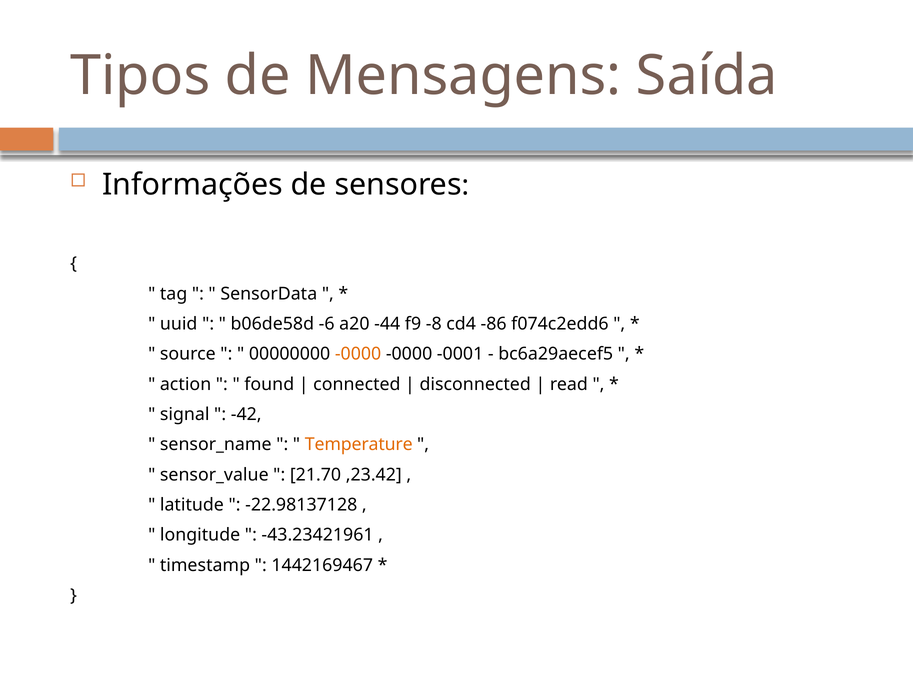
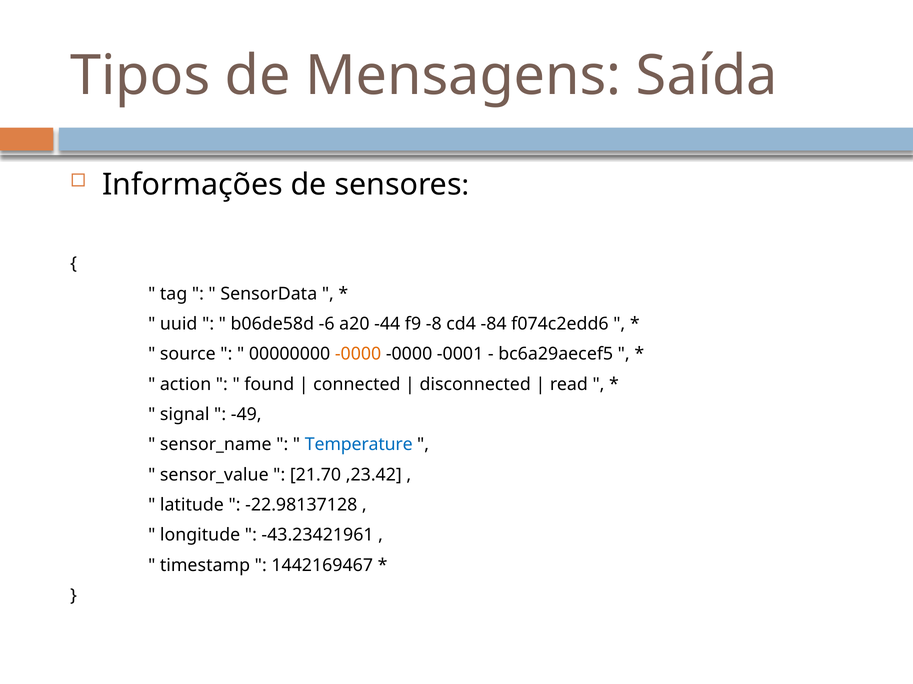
-86: -86 -> -84
-42: -42 -> -49
Temperature colour: orange -> blue
